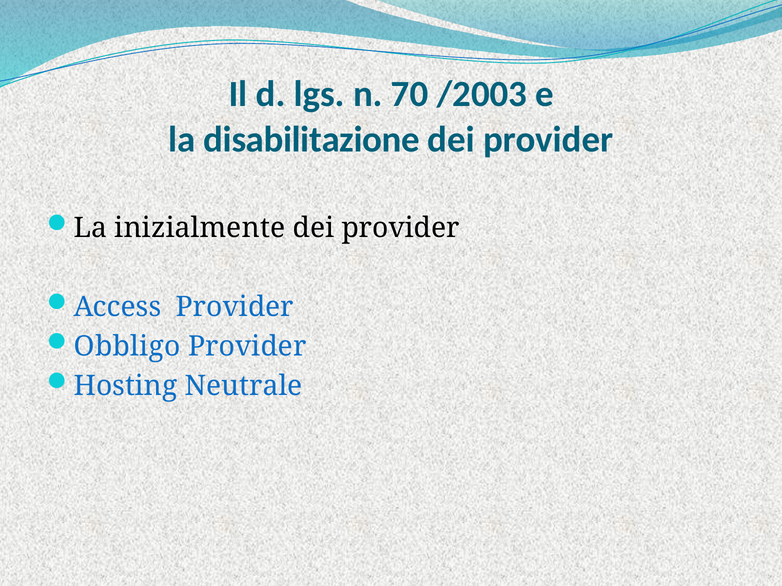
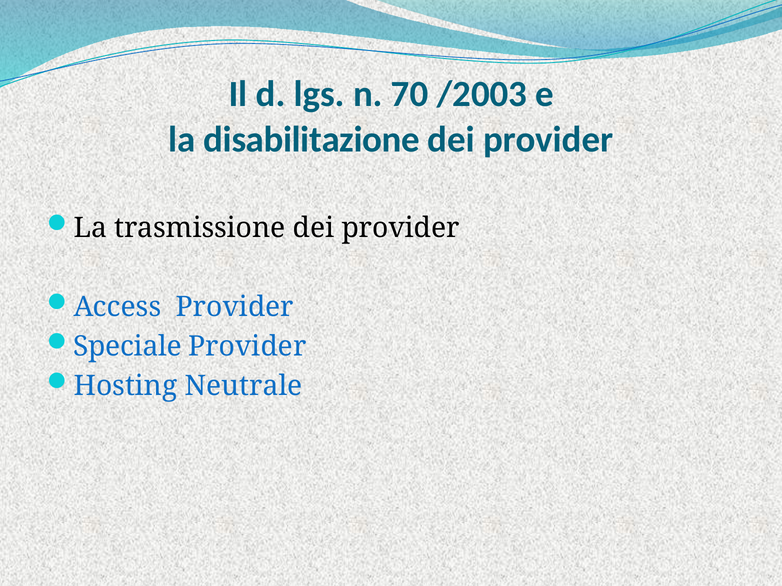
inizialmente: inizialmente -> trasmissione
Obbligo: Obbligo -> Speciale
